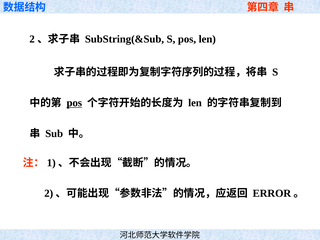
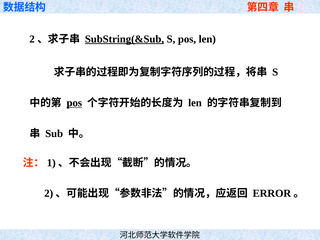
SubString(&Sub underline: none -> present
